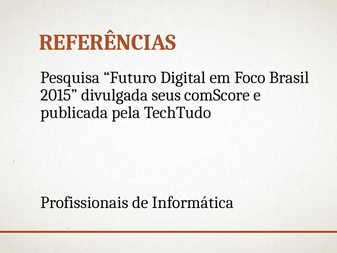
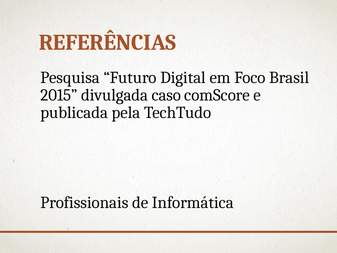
seus: seus -> caso
